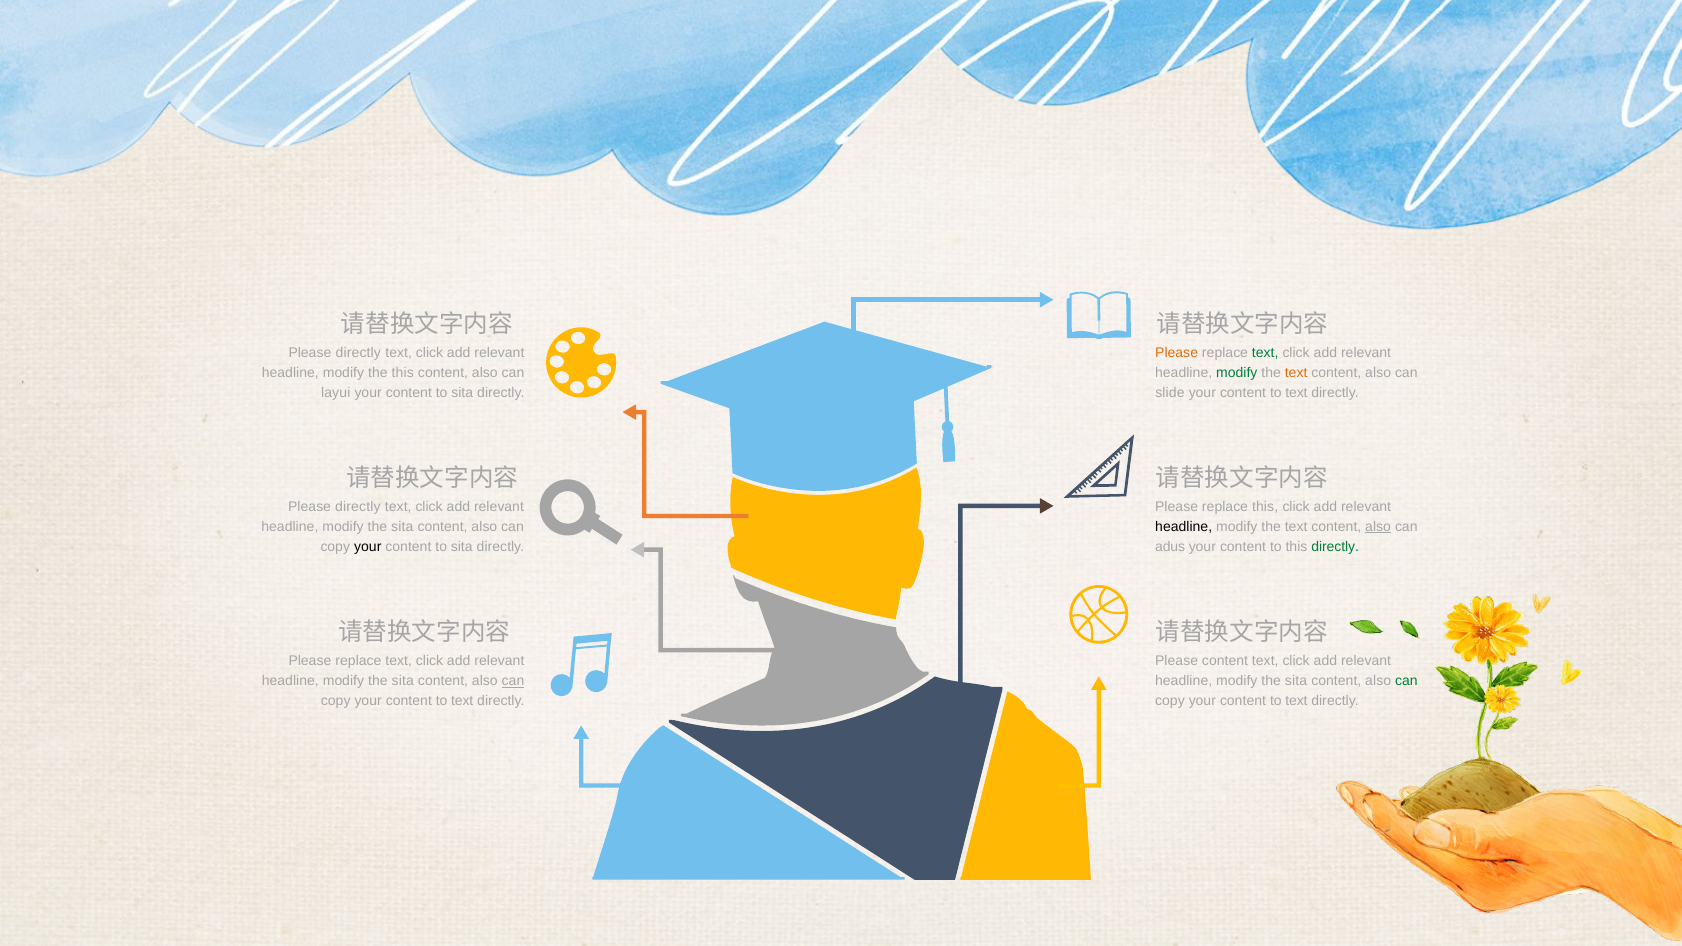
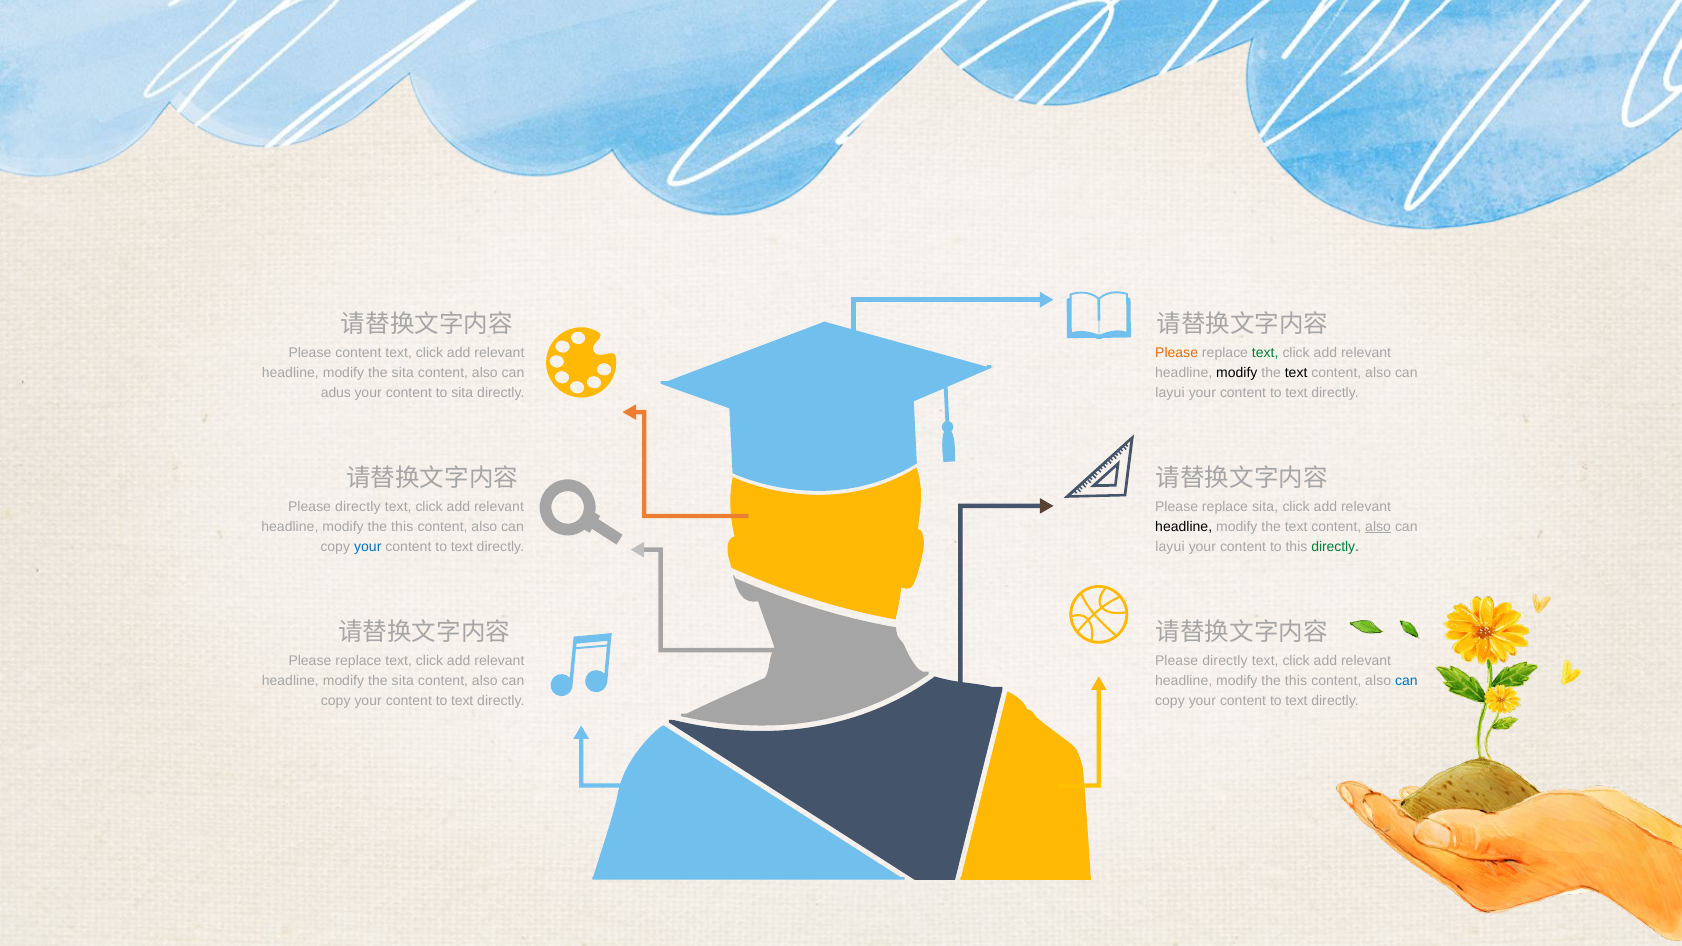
directly at (358, 352): directly -> content
this at (403, 373): this -> sita
modify at (1237, 373) colour: green -> black
text at (1296, 373) colour: orange -> black
layui: layui -> adus
slide at (1170, 393): slide -> layui
replace this: this -> sita
sita at (402, 527): sita -> this
your at (368, 547) colour: black -> blue
sita at (462, 547): sita -> text
adus at (1170, 547): adus -> layui
content at (1225, 661): content -> directly
can at (513, 681) underline: present -> none
sita at (1296, 681): sita -> this
can at (1406, 681) colour: green -> blue
